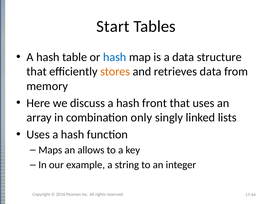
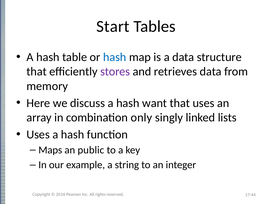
stores colour: orange -> purple
front: front -> want
allows: allows -> public
